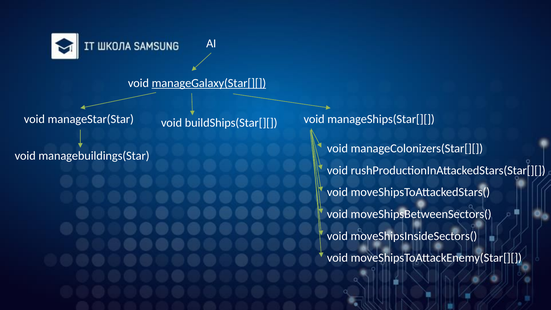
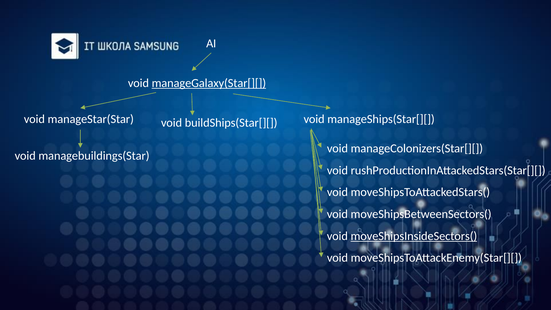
moveShipsInsideSectors( underline: none -> present
